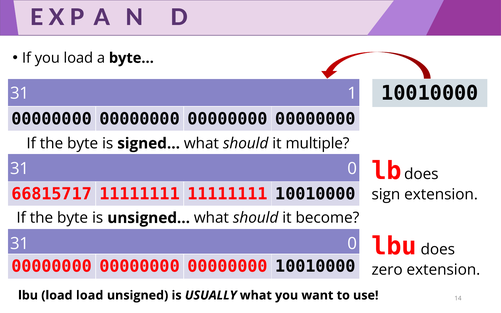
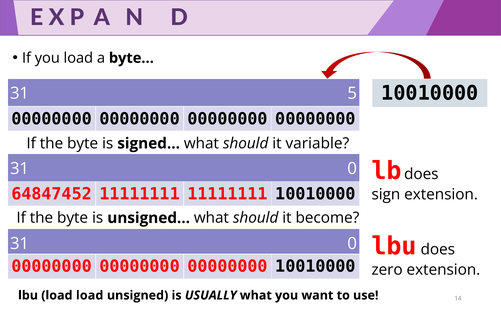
1: 1 -> 5
multiple: multiple -> variable
66815717: 66815717 -> 64847452
